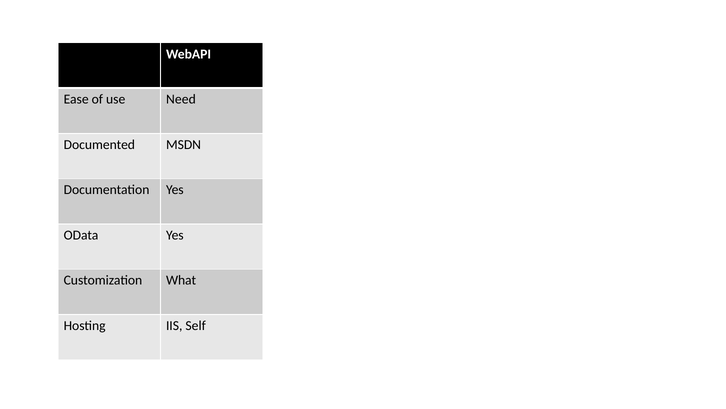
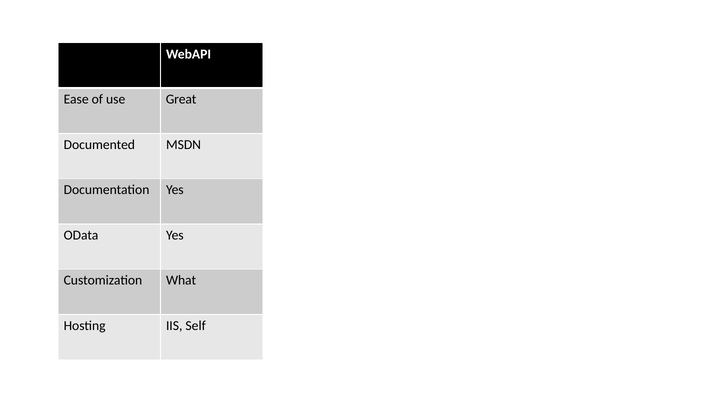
Need: Need -> Great
